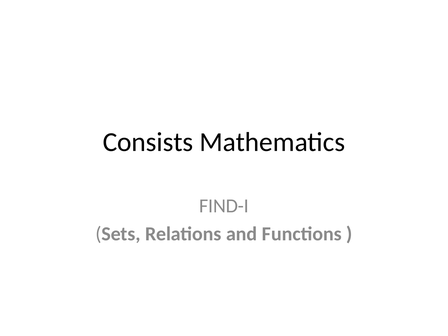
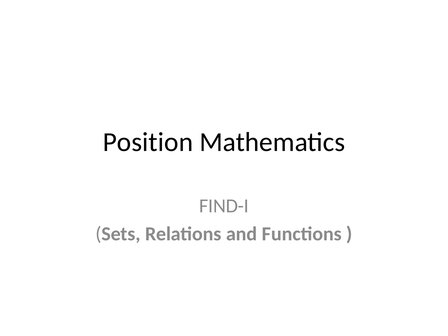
Consists: Consists -> Position
